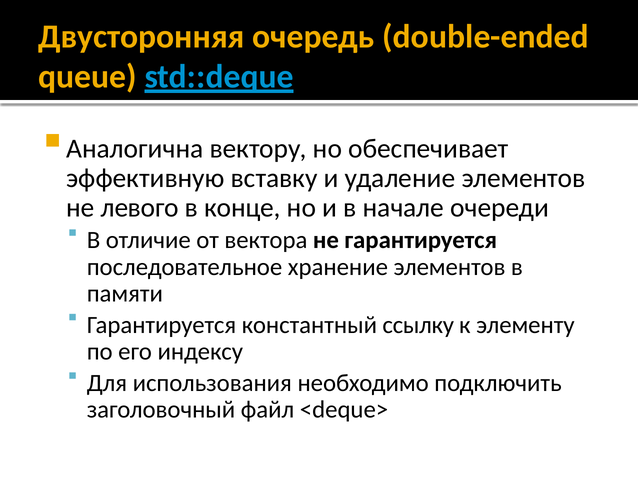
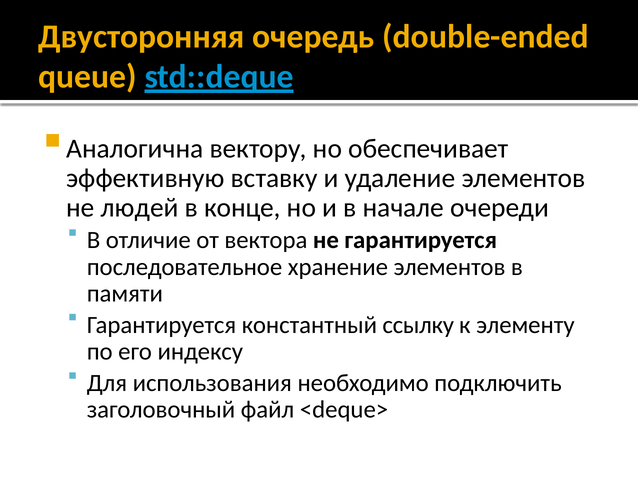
левого: левого -> людей
